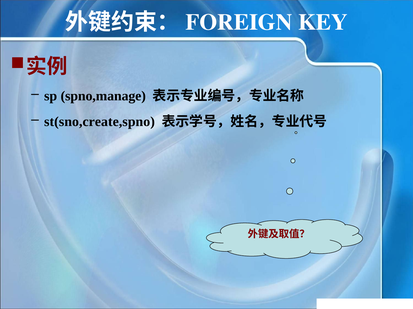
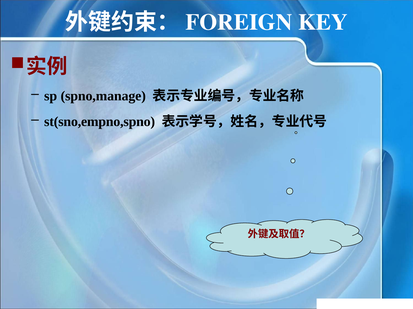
st(sno,create,spno: st(sno,create,spno -> st(sno,empno,spno
